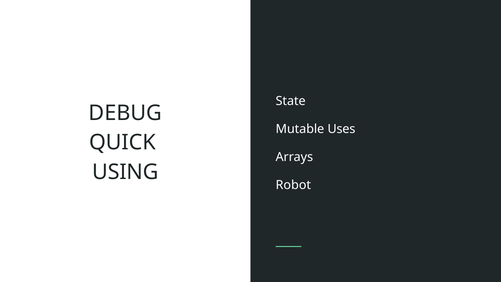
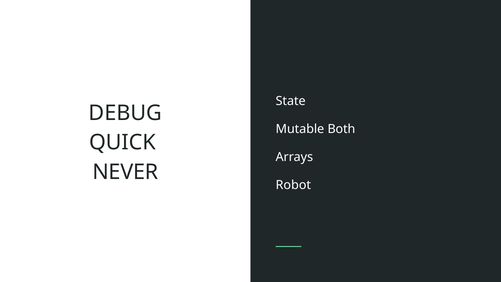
Uses: Uses -> Both
USING: USING -> NEVER
